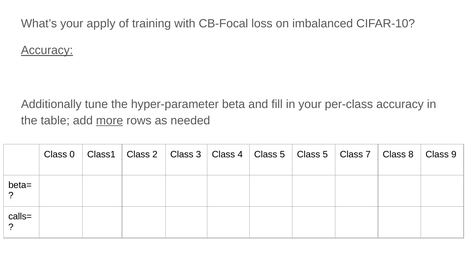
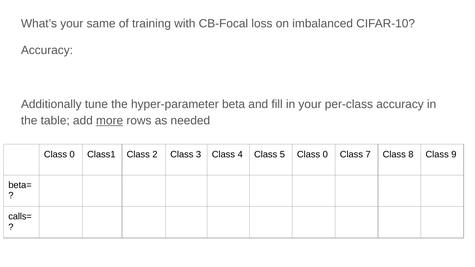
apply: apply -> same
Accuracy at (47, 50) underline: present -> none
5 Class 5: 5 -> 0
